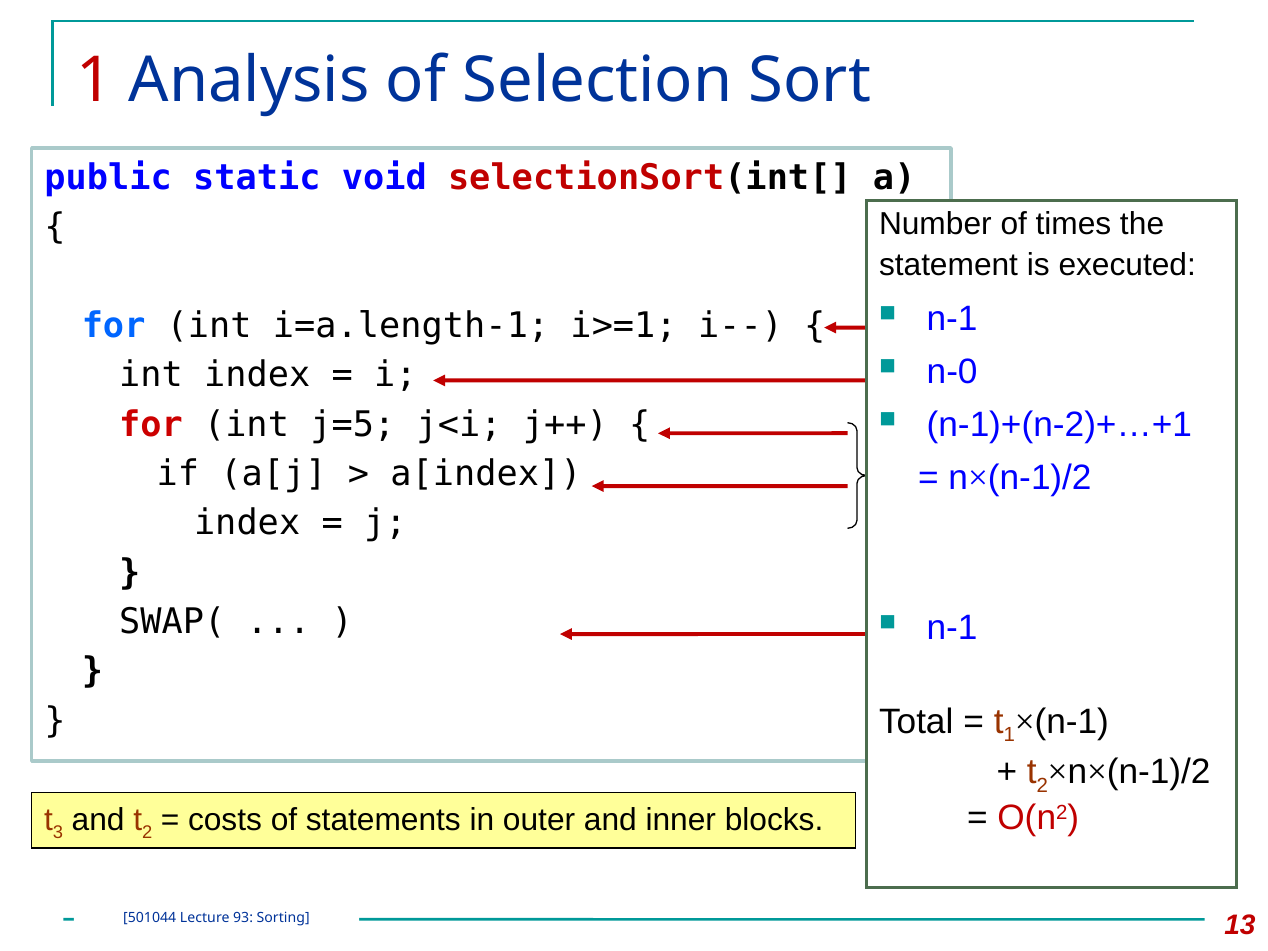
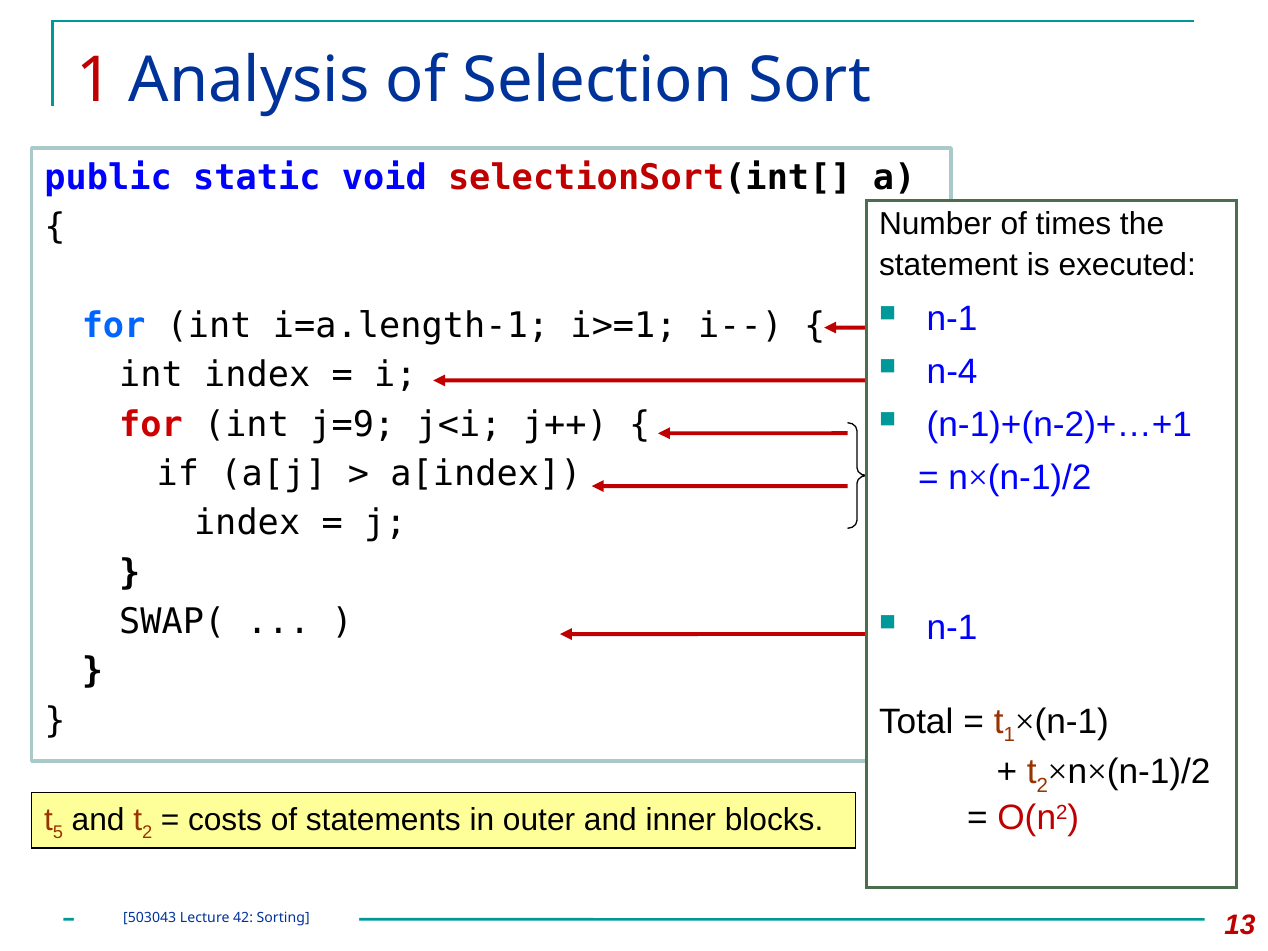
n-0: n-0 -> n-4
j=5: j=5 -> j=9
3: 3 -> 5
501044: 501044 -> 503043
93: 93 -> 42
